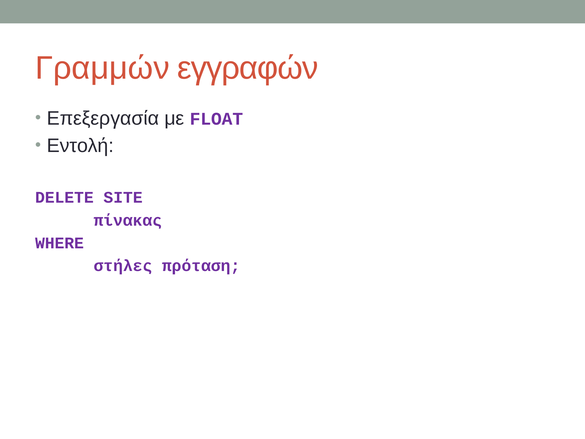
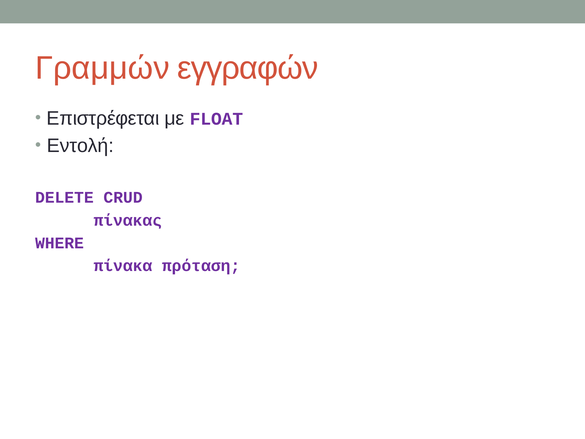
Επεξεργασία: Επεξεργασία -> Επιστρέφεται
SITE: SITE -> CRUD
στήλες: στήλες -> πίνακα
